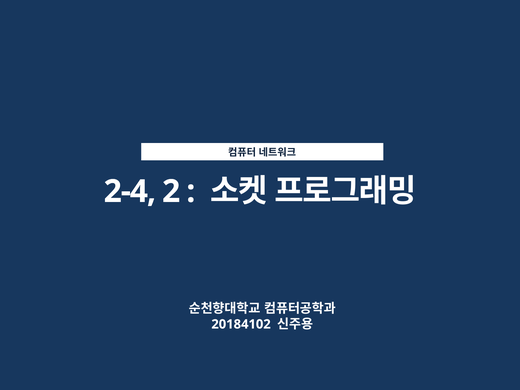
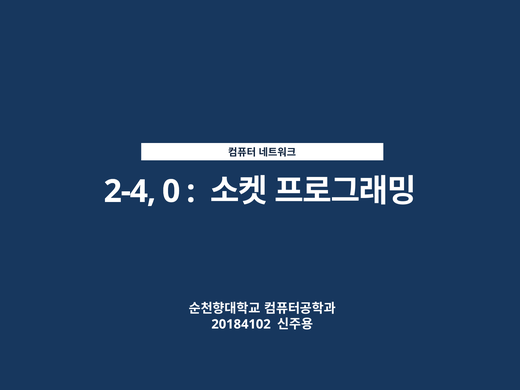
2: 2 -> 0
